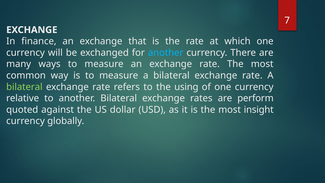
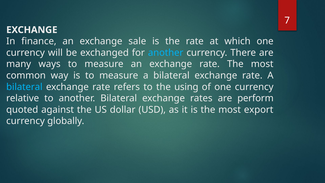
that: that -> sale
bilateral at (24, 87) colour: light green -> light blue
insight: insight -> export
